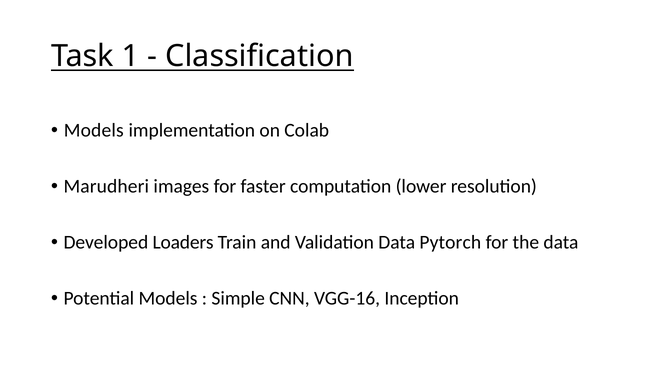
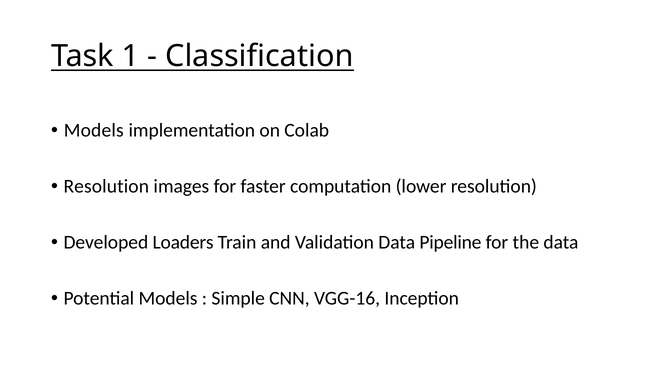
Marudheri at (106, 187): Marudheri -> Resolution
Pytorch: Pytorch -> Pipeline
